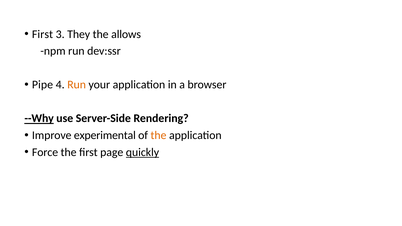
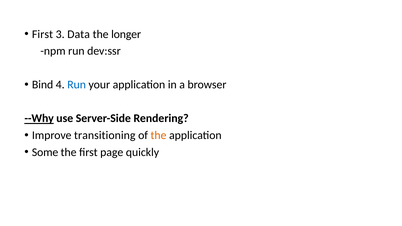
They: They -> Data
allows: allows -> longer
Pipe: Pipe -> Bind
Run at (77, 85) colour: orange -> blue
experimental: experimental -> transitioning
Force: Force -> Some
quickly underline: present -> none
